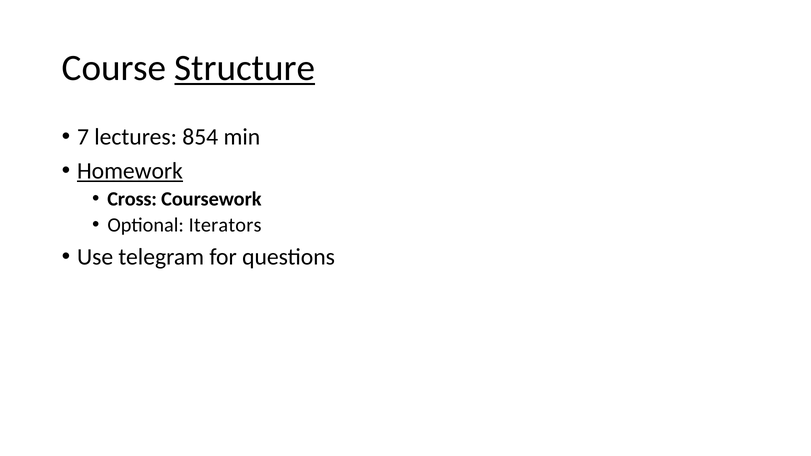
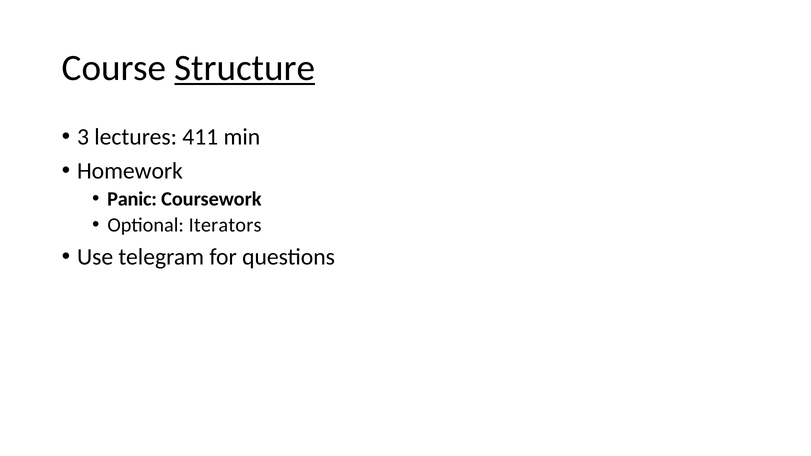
7: 7 -> 3
854: 854 -> 411
Homework underline: present -> none
Cross: Cross -> Panic
